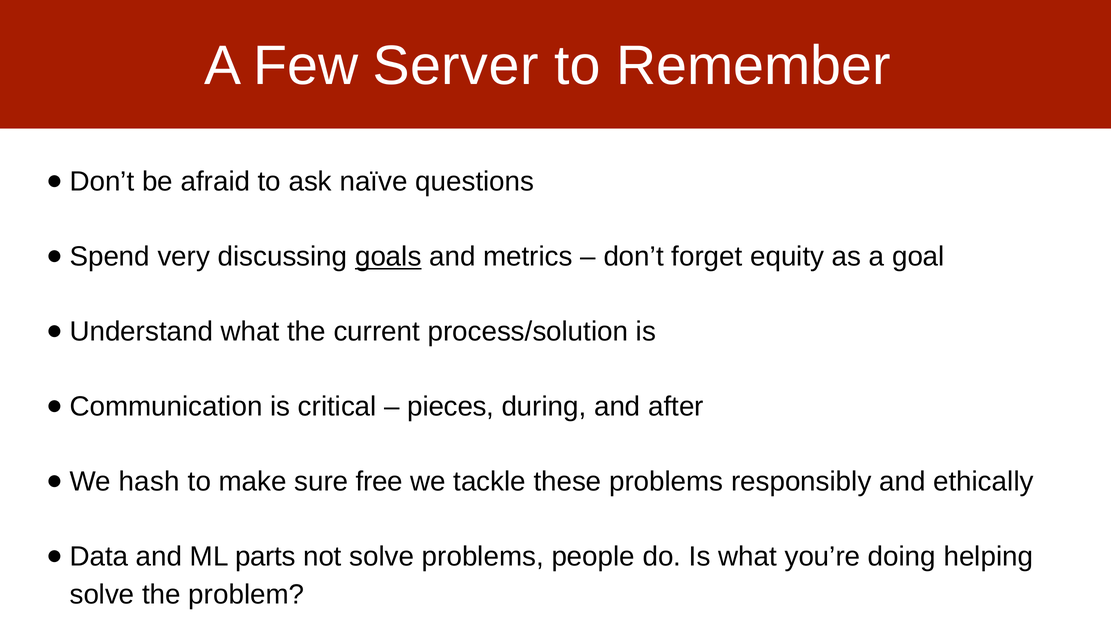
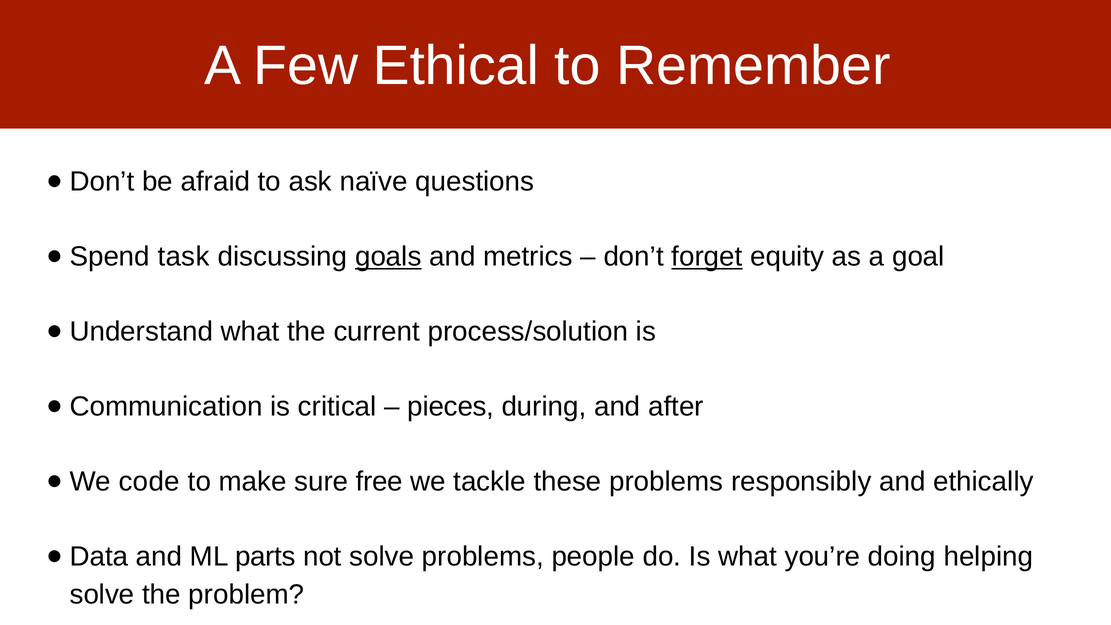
Server: Server -> Ethical
very: very -> task
forget underline: none -> present
hash: hash -> code
